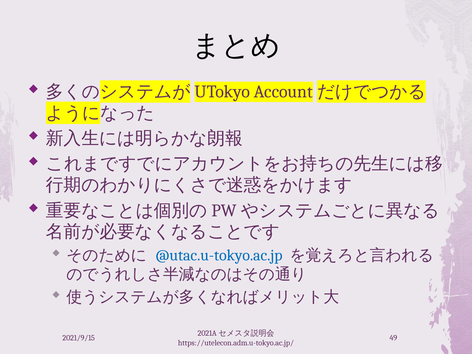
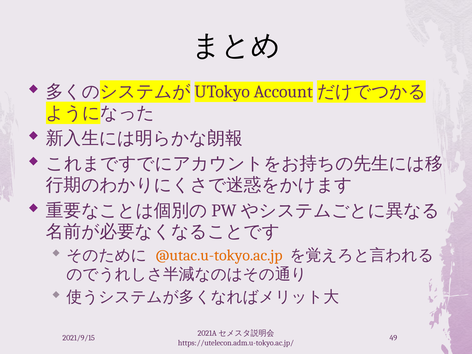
@utac.u-tokyo.ac.jp colour: blue -> orange
